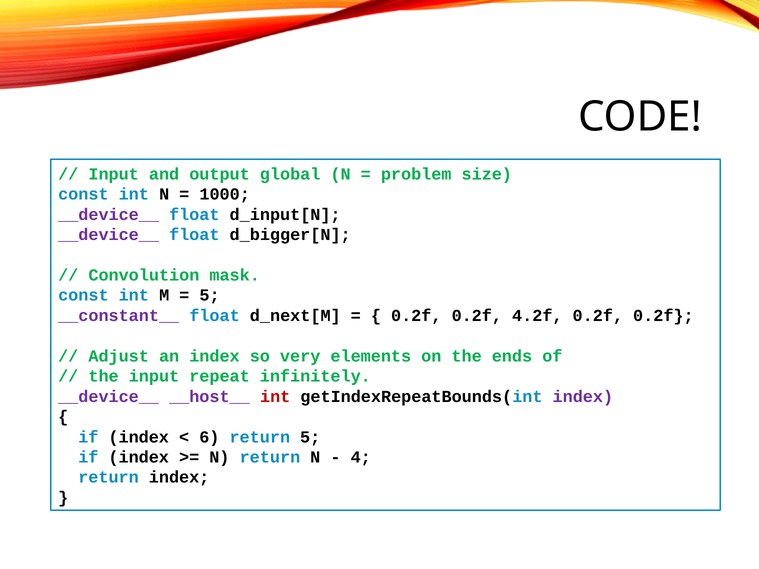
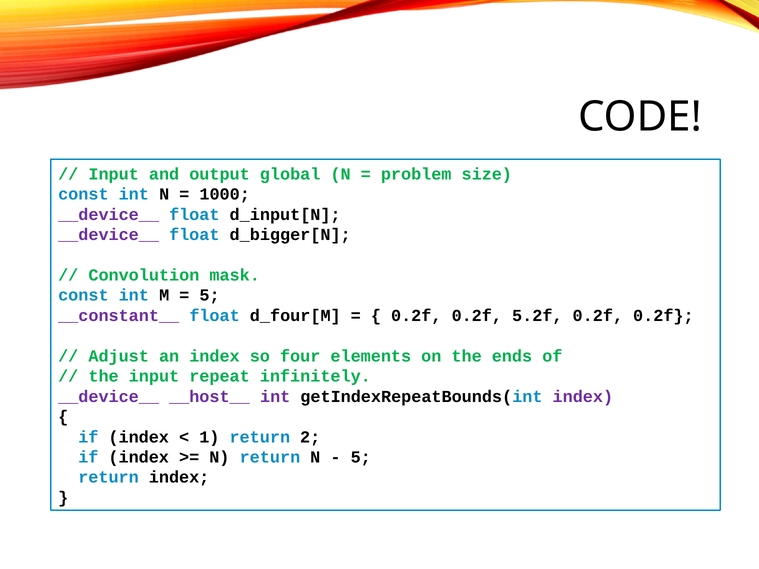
d_next[M: d_next[M -> d_four[M
4.2f: 4.2f -> 5.2f
very: very -> four
int at (275, 397) colour: red -> purple
6: 6 -> 1
return 5: 5 -> 2
4 at (361, 457): 4 -> 5
